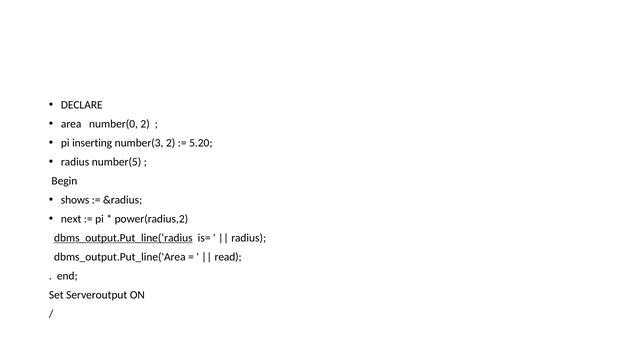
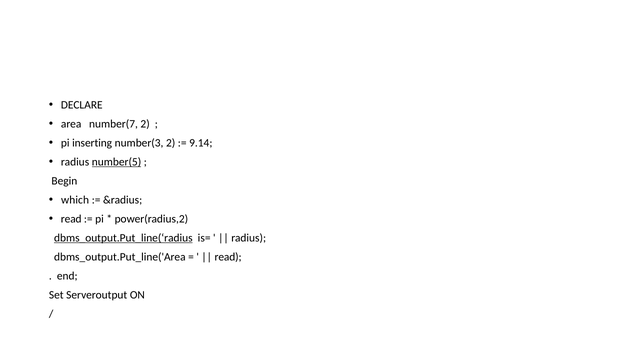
number(0: number(0 -> number(7
5.20: 5.20 -> 9.14
number(5 underline: none -> present
shows: shows -> which
next at (71, 219): next -> read
